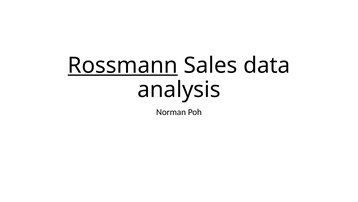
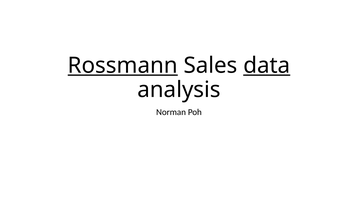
data underline: none -> present
